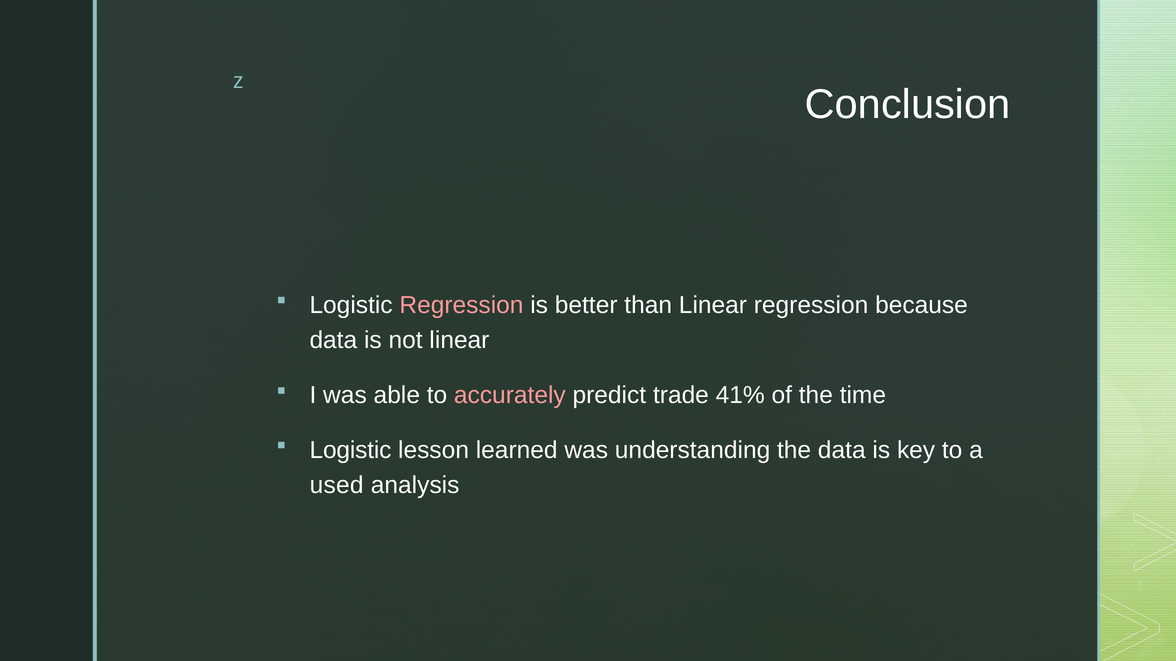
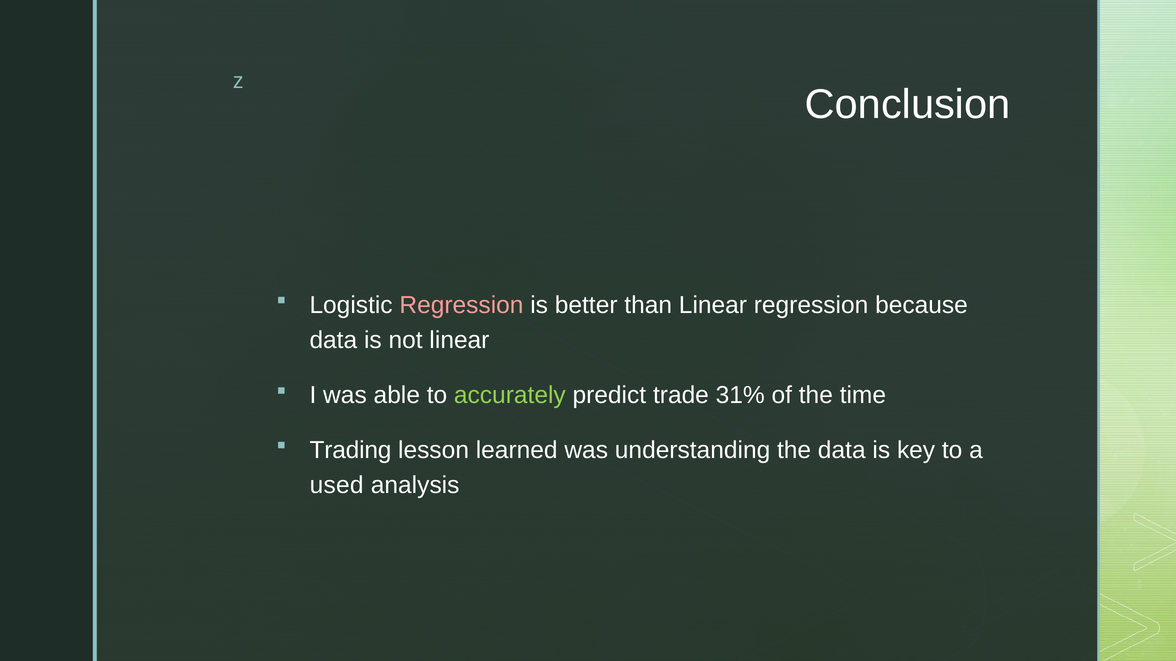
accurately colour: pink -> light green
41%: 41% -> 31%
Logistic at (350, 450): Logistic -> Trading
